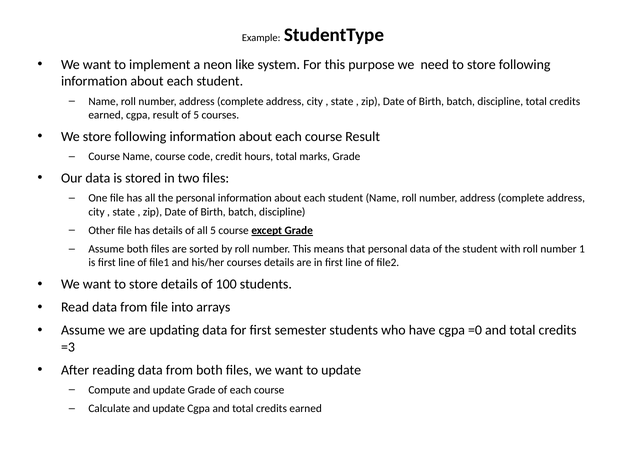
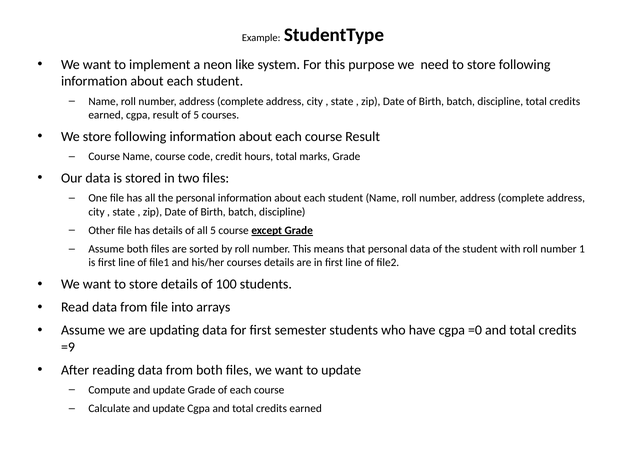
=3: =3 -> =9
